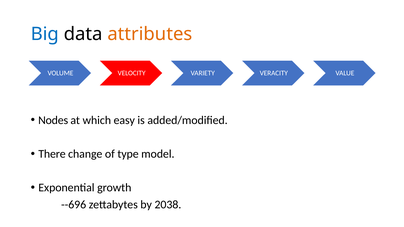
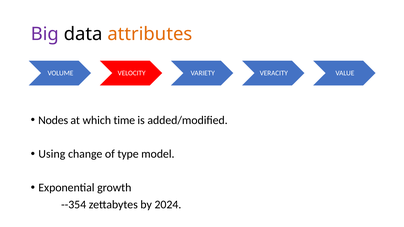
Big colour: blue -> purple
easy: easy -> time
There: There -> Using
--696: --696 -> --354
2038: 2038 -> 2024
